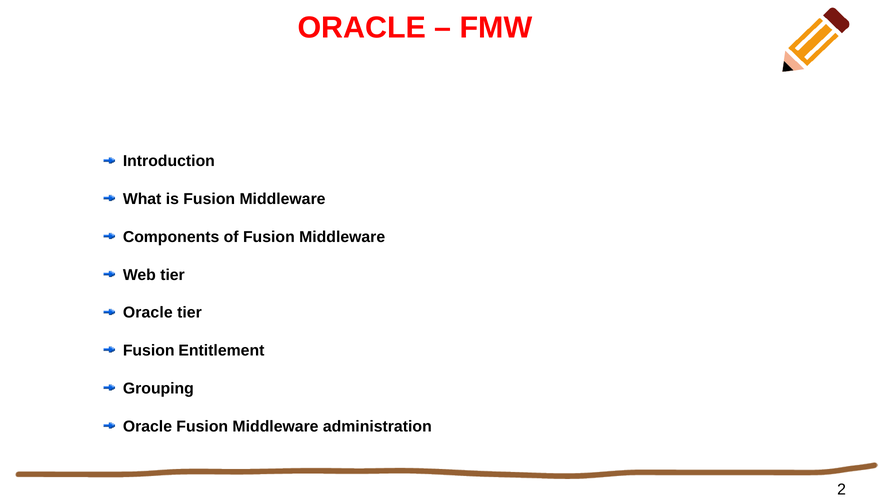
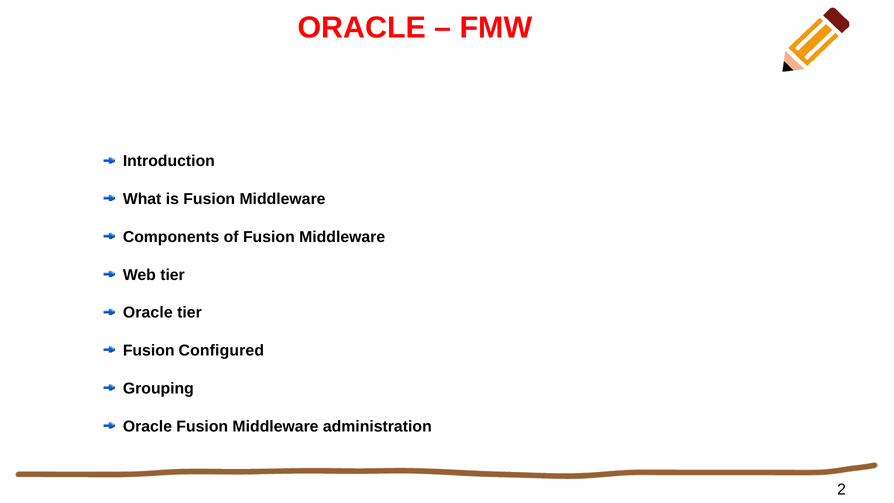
Entitlement: Entitlement -> Configured
